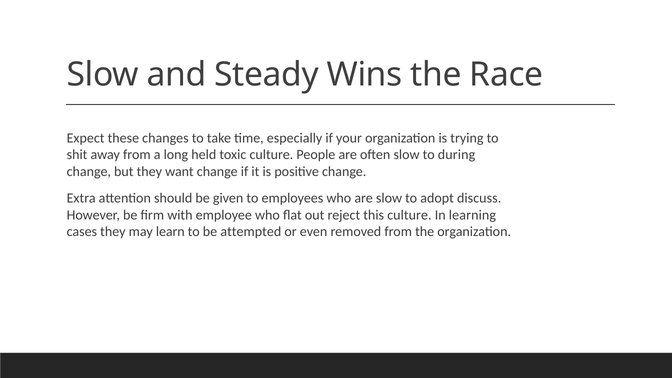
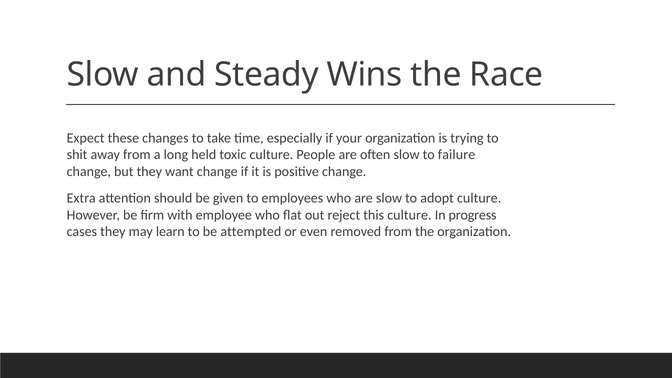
during: during -> failure
adopt discuss: discuss -> culture
learning: learning -> progress
